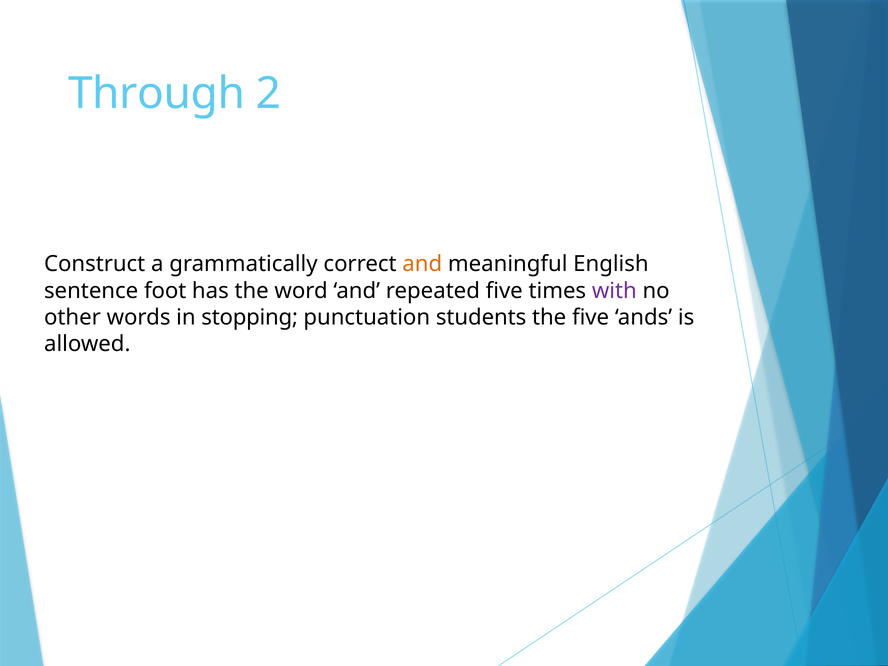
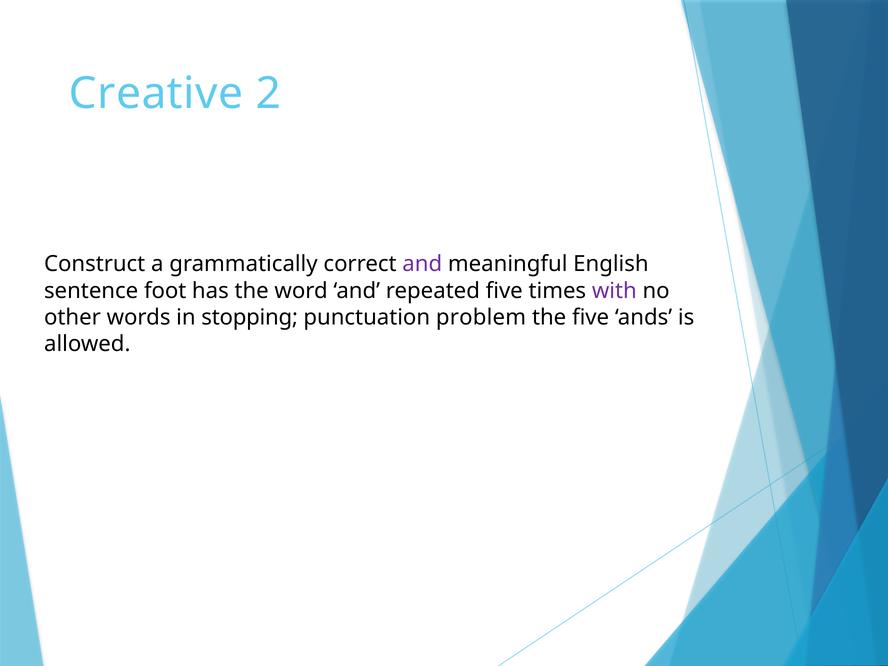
Through: Through -> Creative
and at (422, 264) colour: orange -> purple
students: students -> problem
